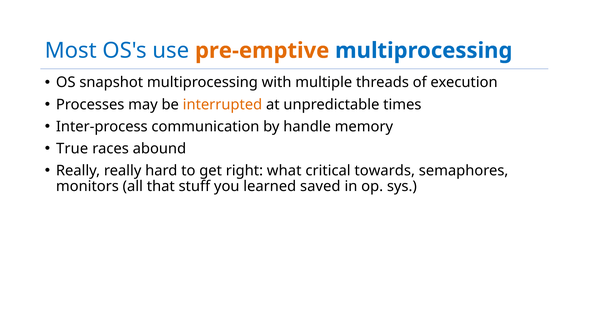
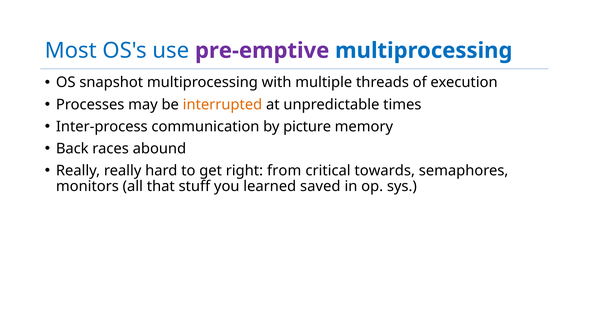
pre-emptive colour: orange -> purple
handle: handle -> picture
True: True -> Back
what: what -> from
